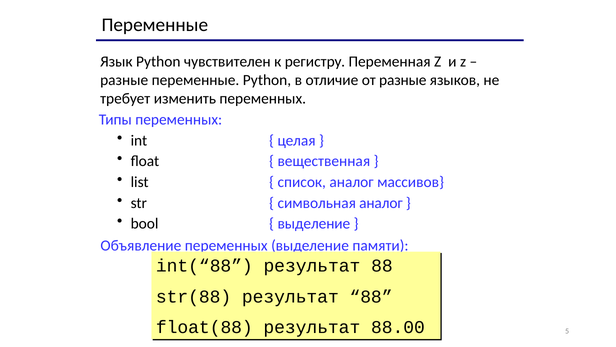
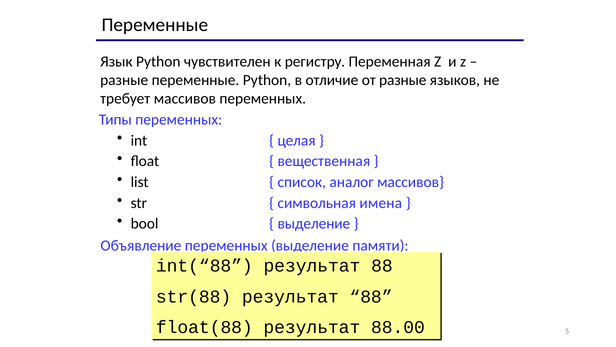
требует изменить: изменить -> массивов
символьная аналог: аналог -> имена
